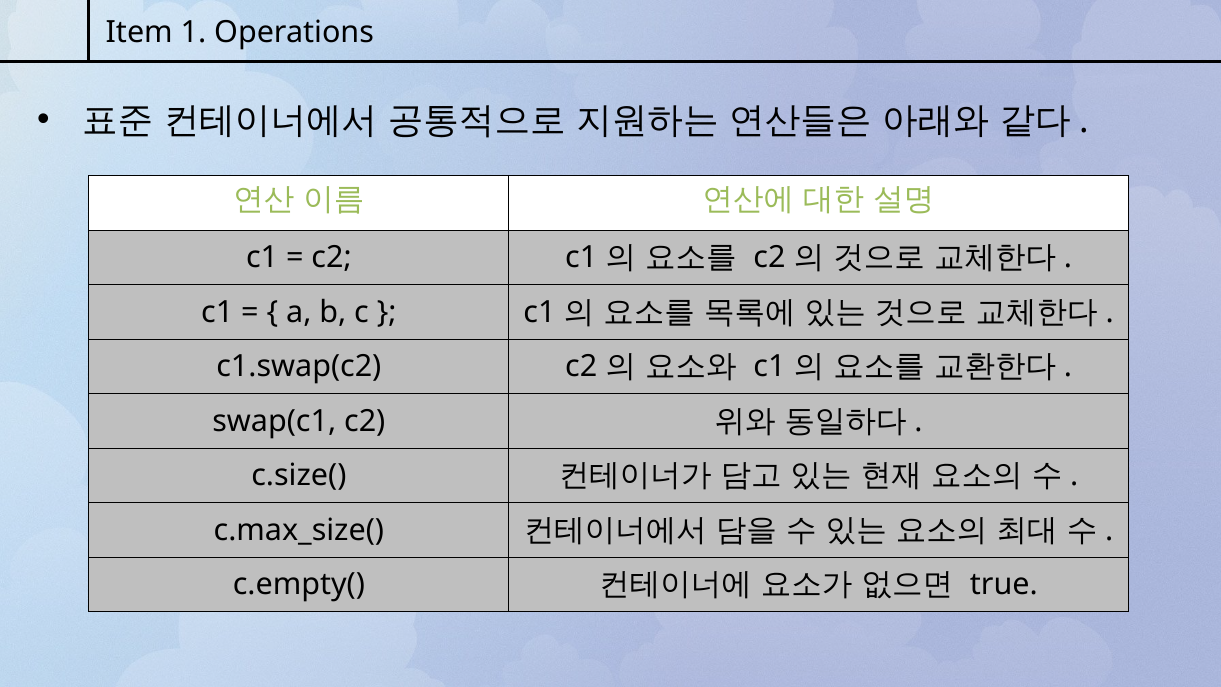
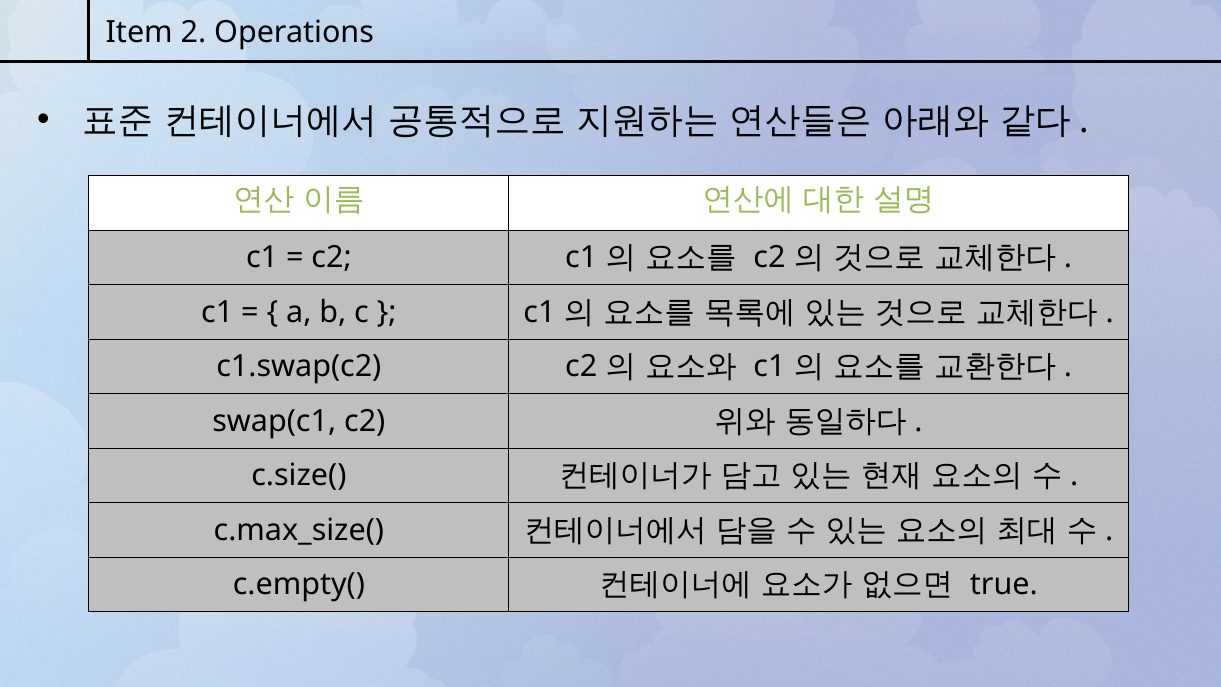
1: 1 -> 2
